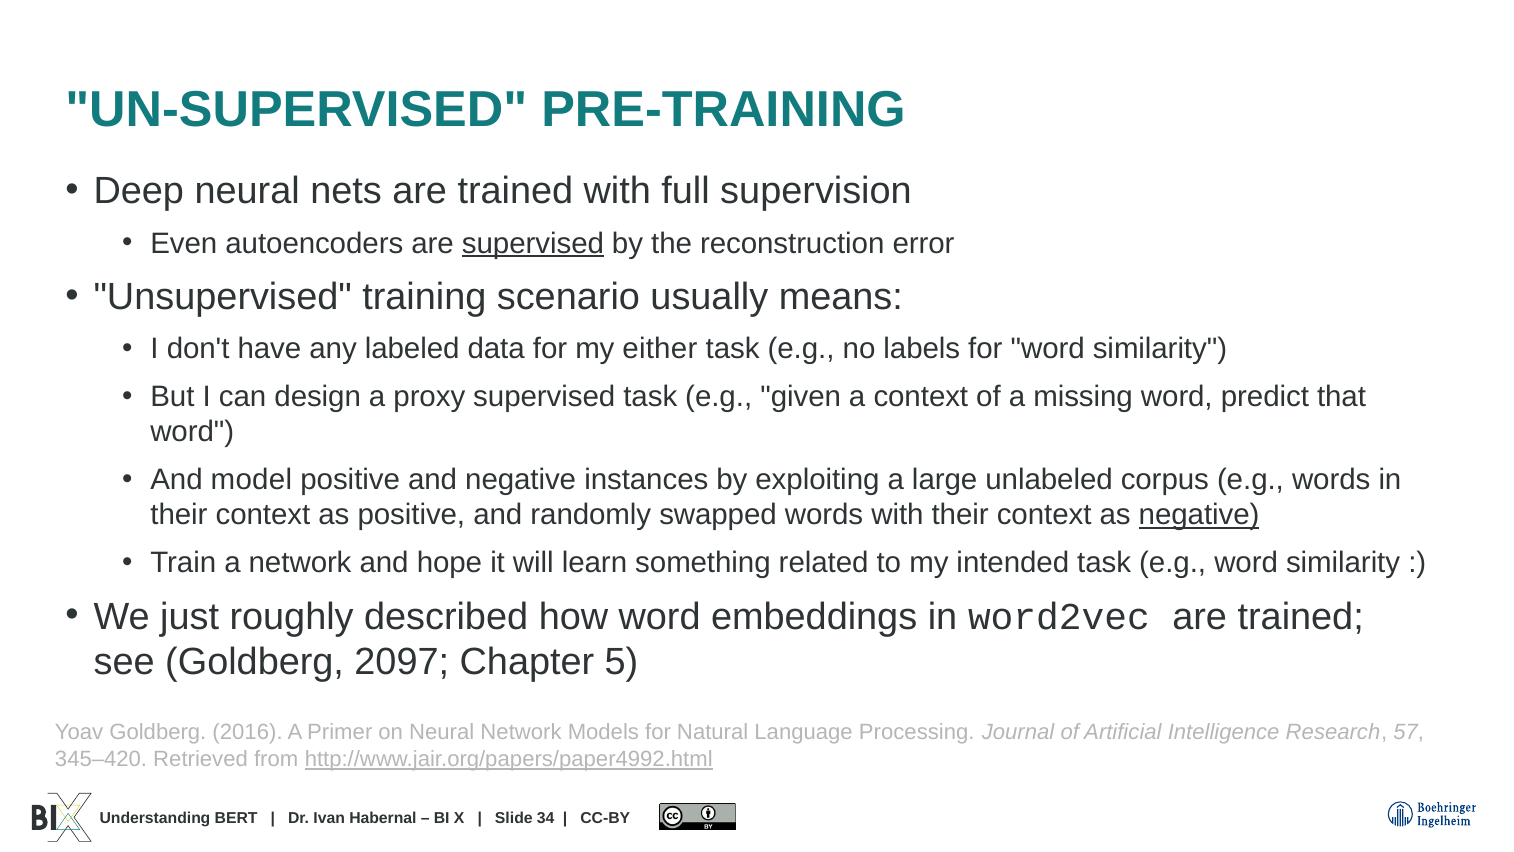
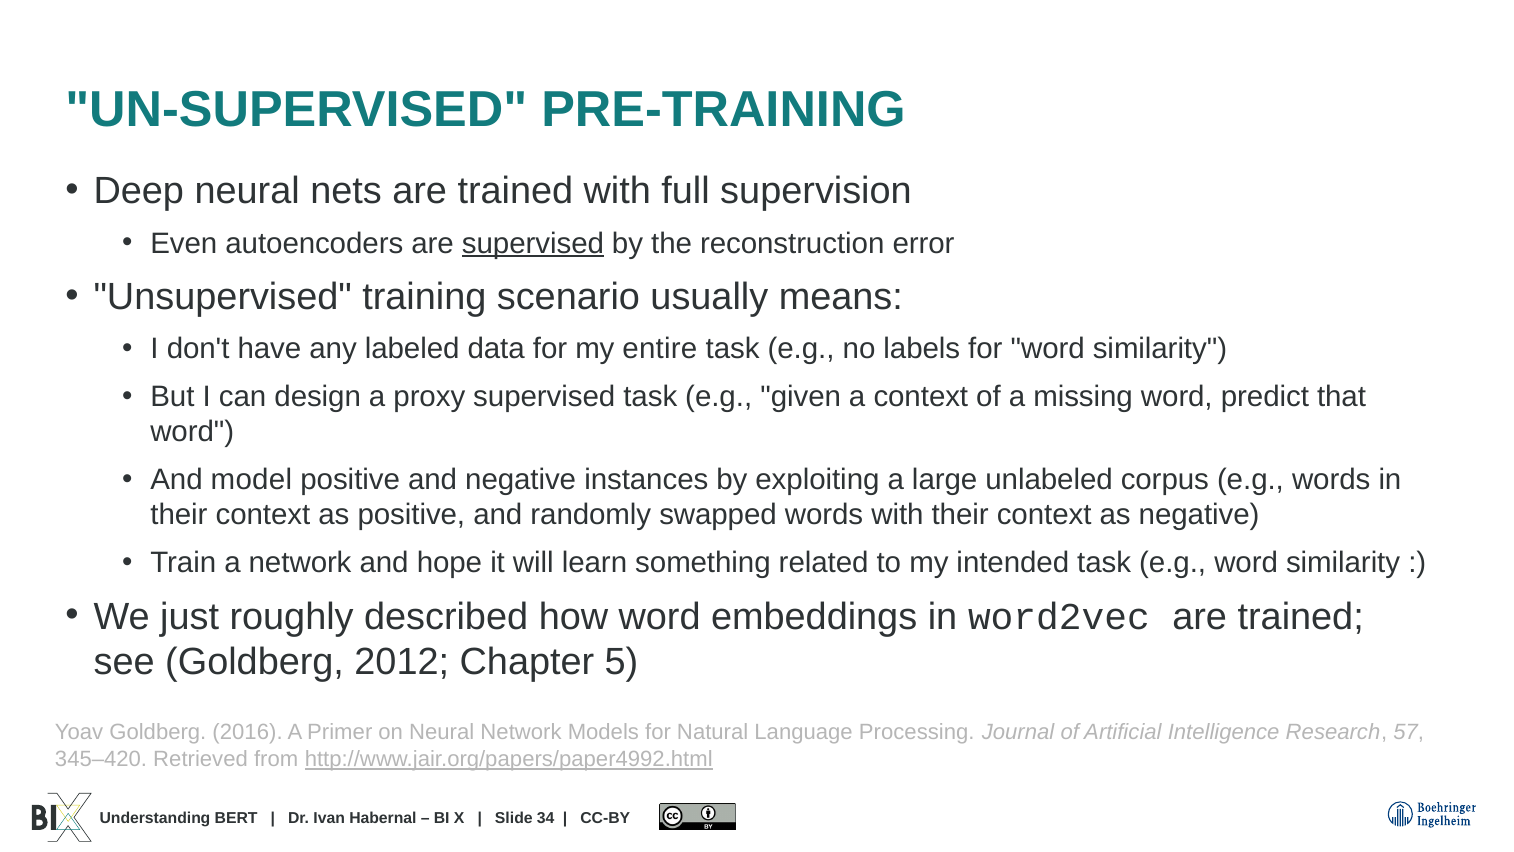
either: either -> entire
negative at (1199, 515) underline: present -> none
2097: 2097 -> 2012
